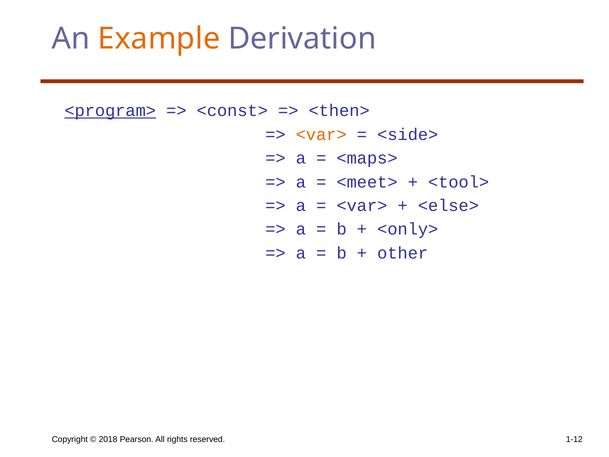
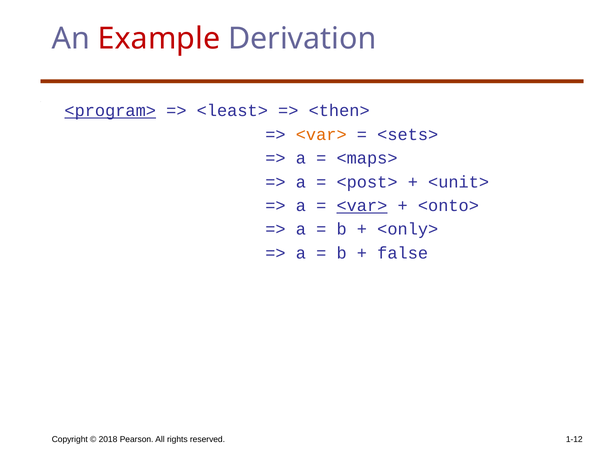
Example colour: orange -> red
<const>: <const> -> <least>
<side>: <side> -> <sets>
<meet>: <meet> -> <post>
<tool>: <tool> -> <unit>
<var> at (362, 206) underline: none -> present
<else>: <else> -> <onto>
other: other -> false
